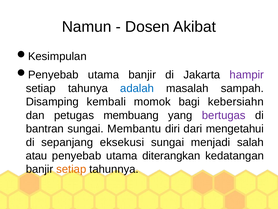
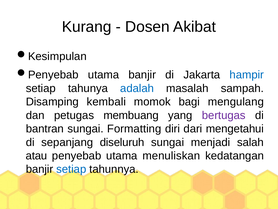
Namun: Namun -> Kurang
hampir colour: purple -> blue
kebersiahn: kebersiahn -> mengulang
Membantu: Membantu -> Formatting
eksekusi: eksekusi -> diseluruh
diterangkan: diterangkan -> menuliskan
setiap at (71, 169) colour: orange -> blue
